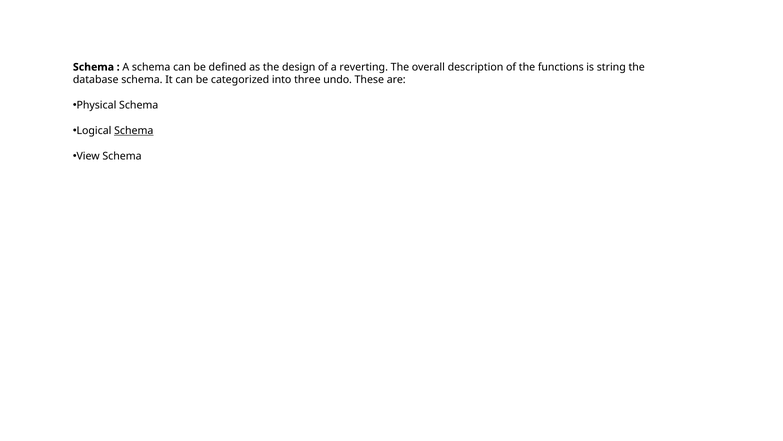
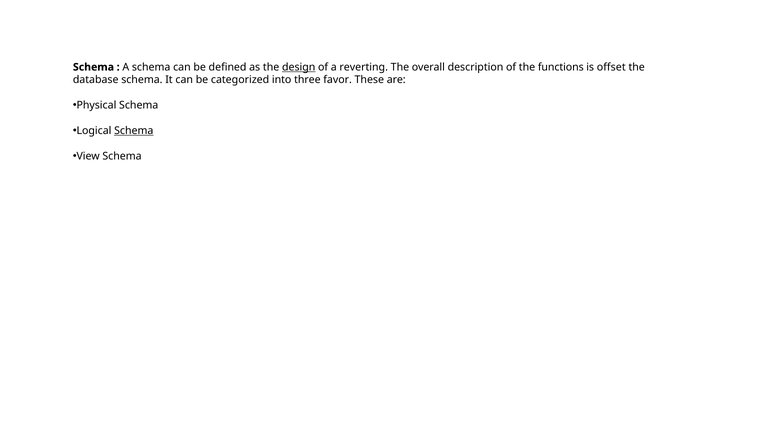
design underline: none -> present
string: string -> offset
undo: undo -> favor
